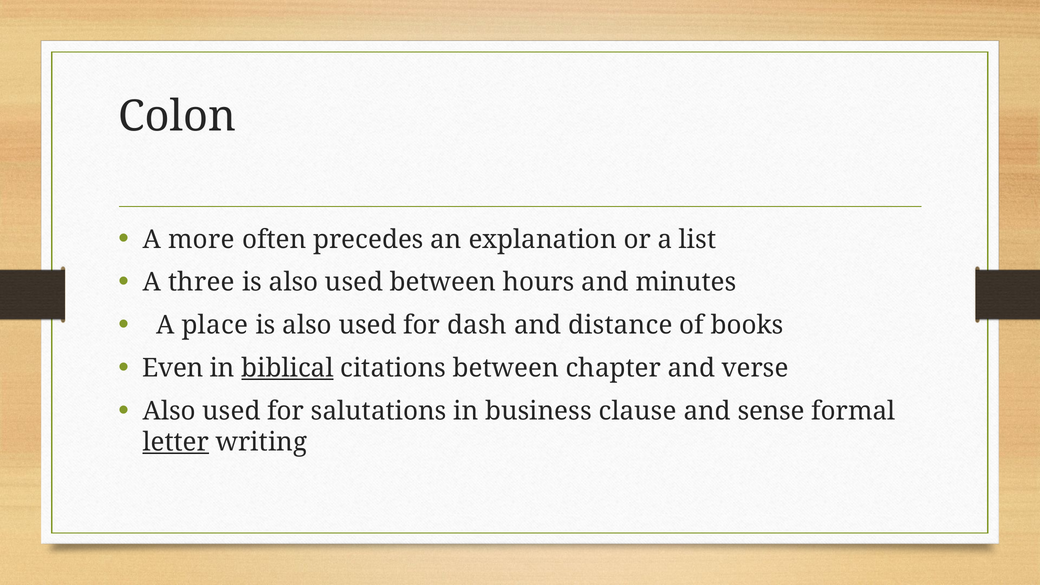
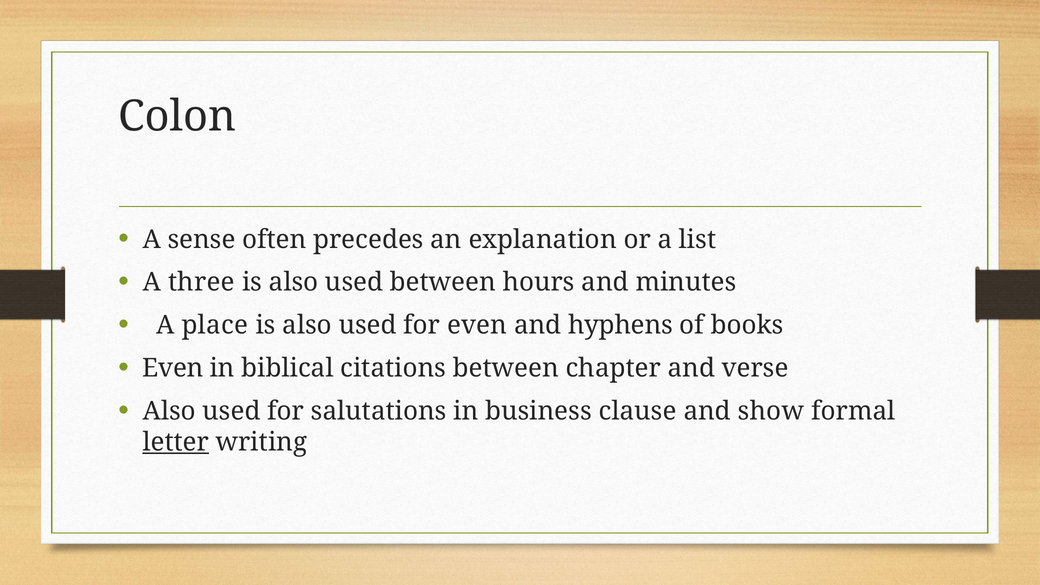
more: more -> sense
for dash: dash -> even
distance: distance -> hyphens
biblical underline: present -> none
sense: sense -> show
